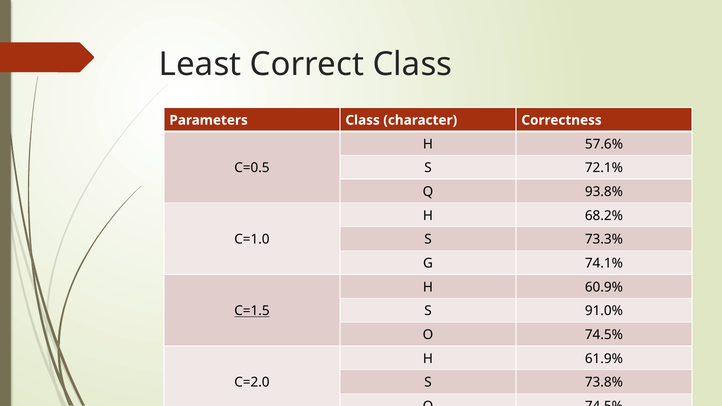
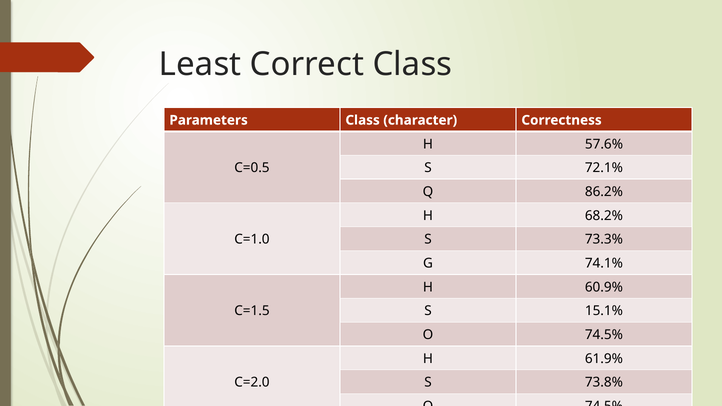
93.8%: 93.8% -> 86.2%
C=1.5 underline: present -> none
91.0%: 91.0% -> 15.1%
